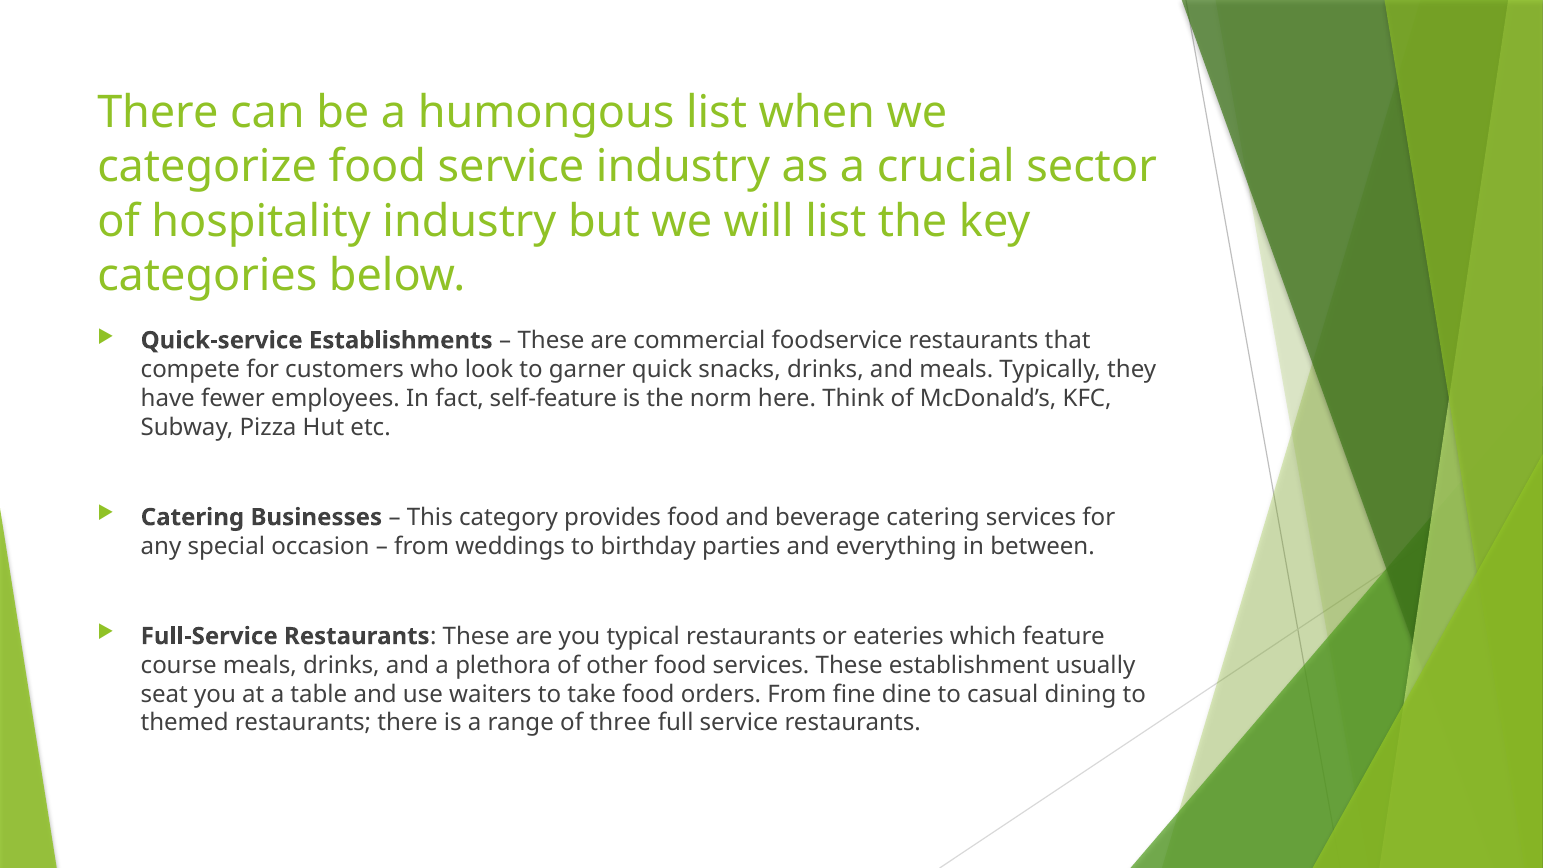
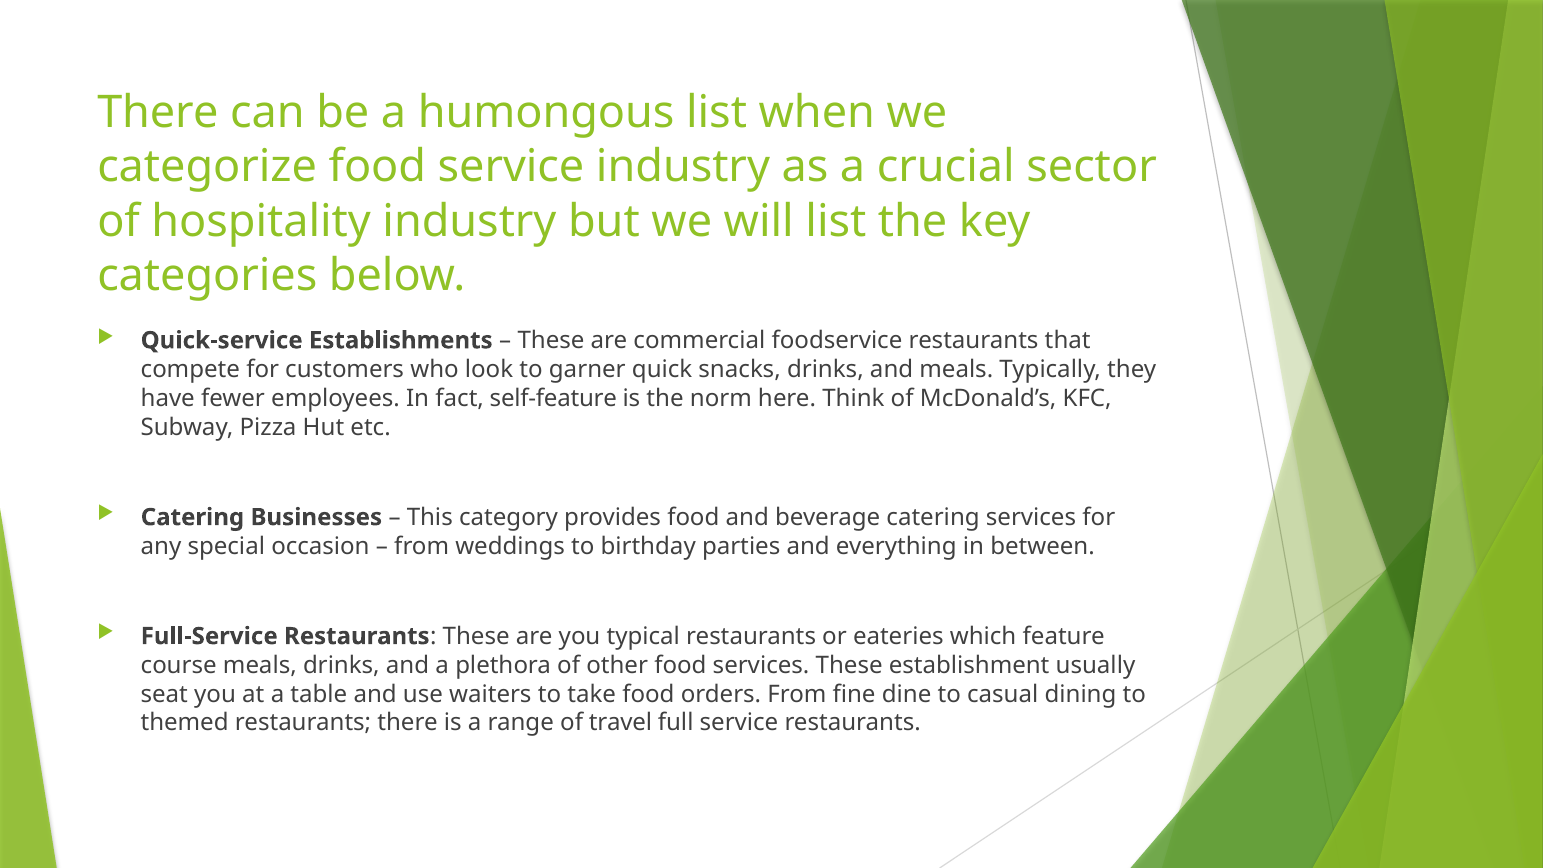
three: three -> travel
